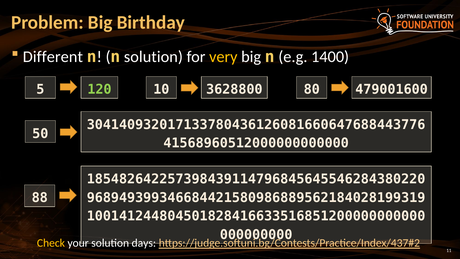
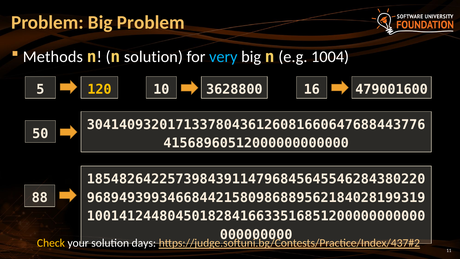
Big Birthday: Birthday -> Problem
Different: Different -> Methods
very colour: yellow -> light blue
1400: 1400 -> 1004
120 colour: light green -> yellow
80: 80 -> 16
